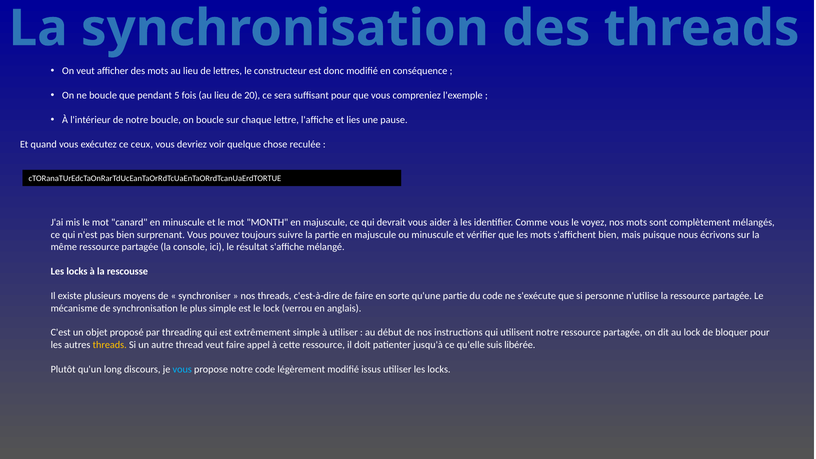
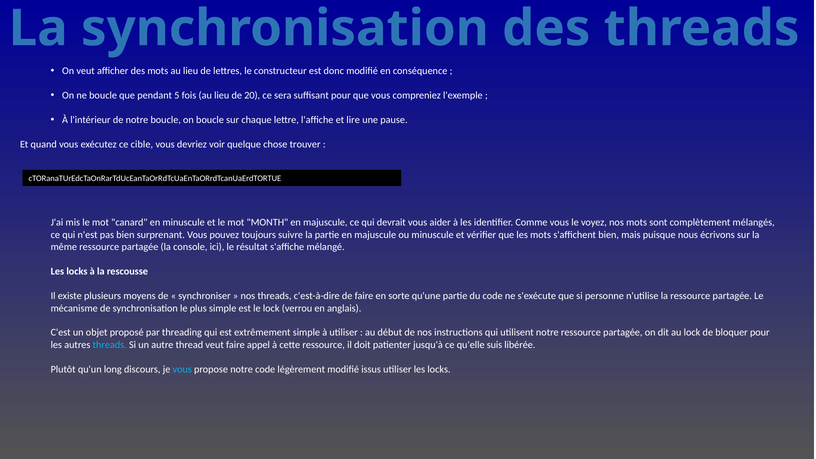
lies: lies -> lire
ceux: ceux -> cible
reculée: reculée -> trouver
threads at (110, 345) colour: yellow -> light blue
